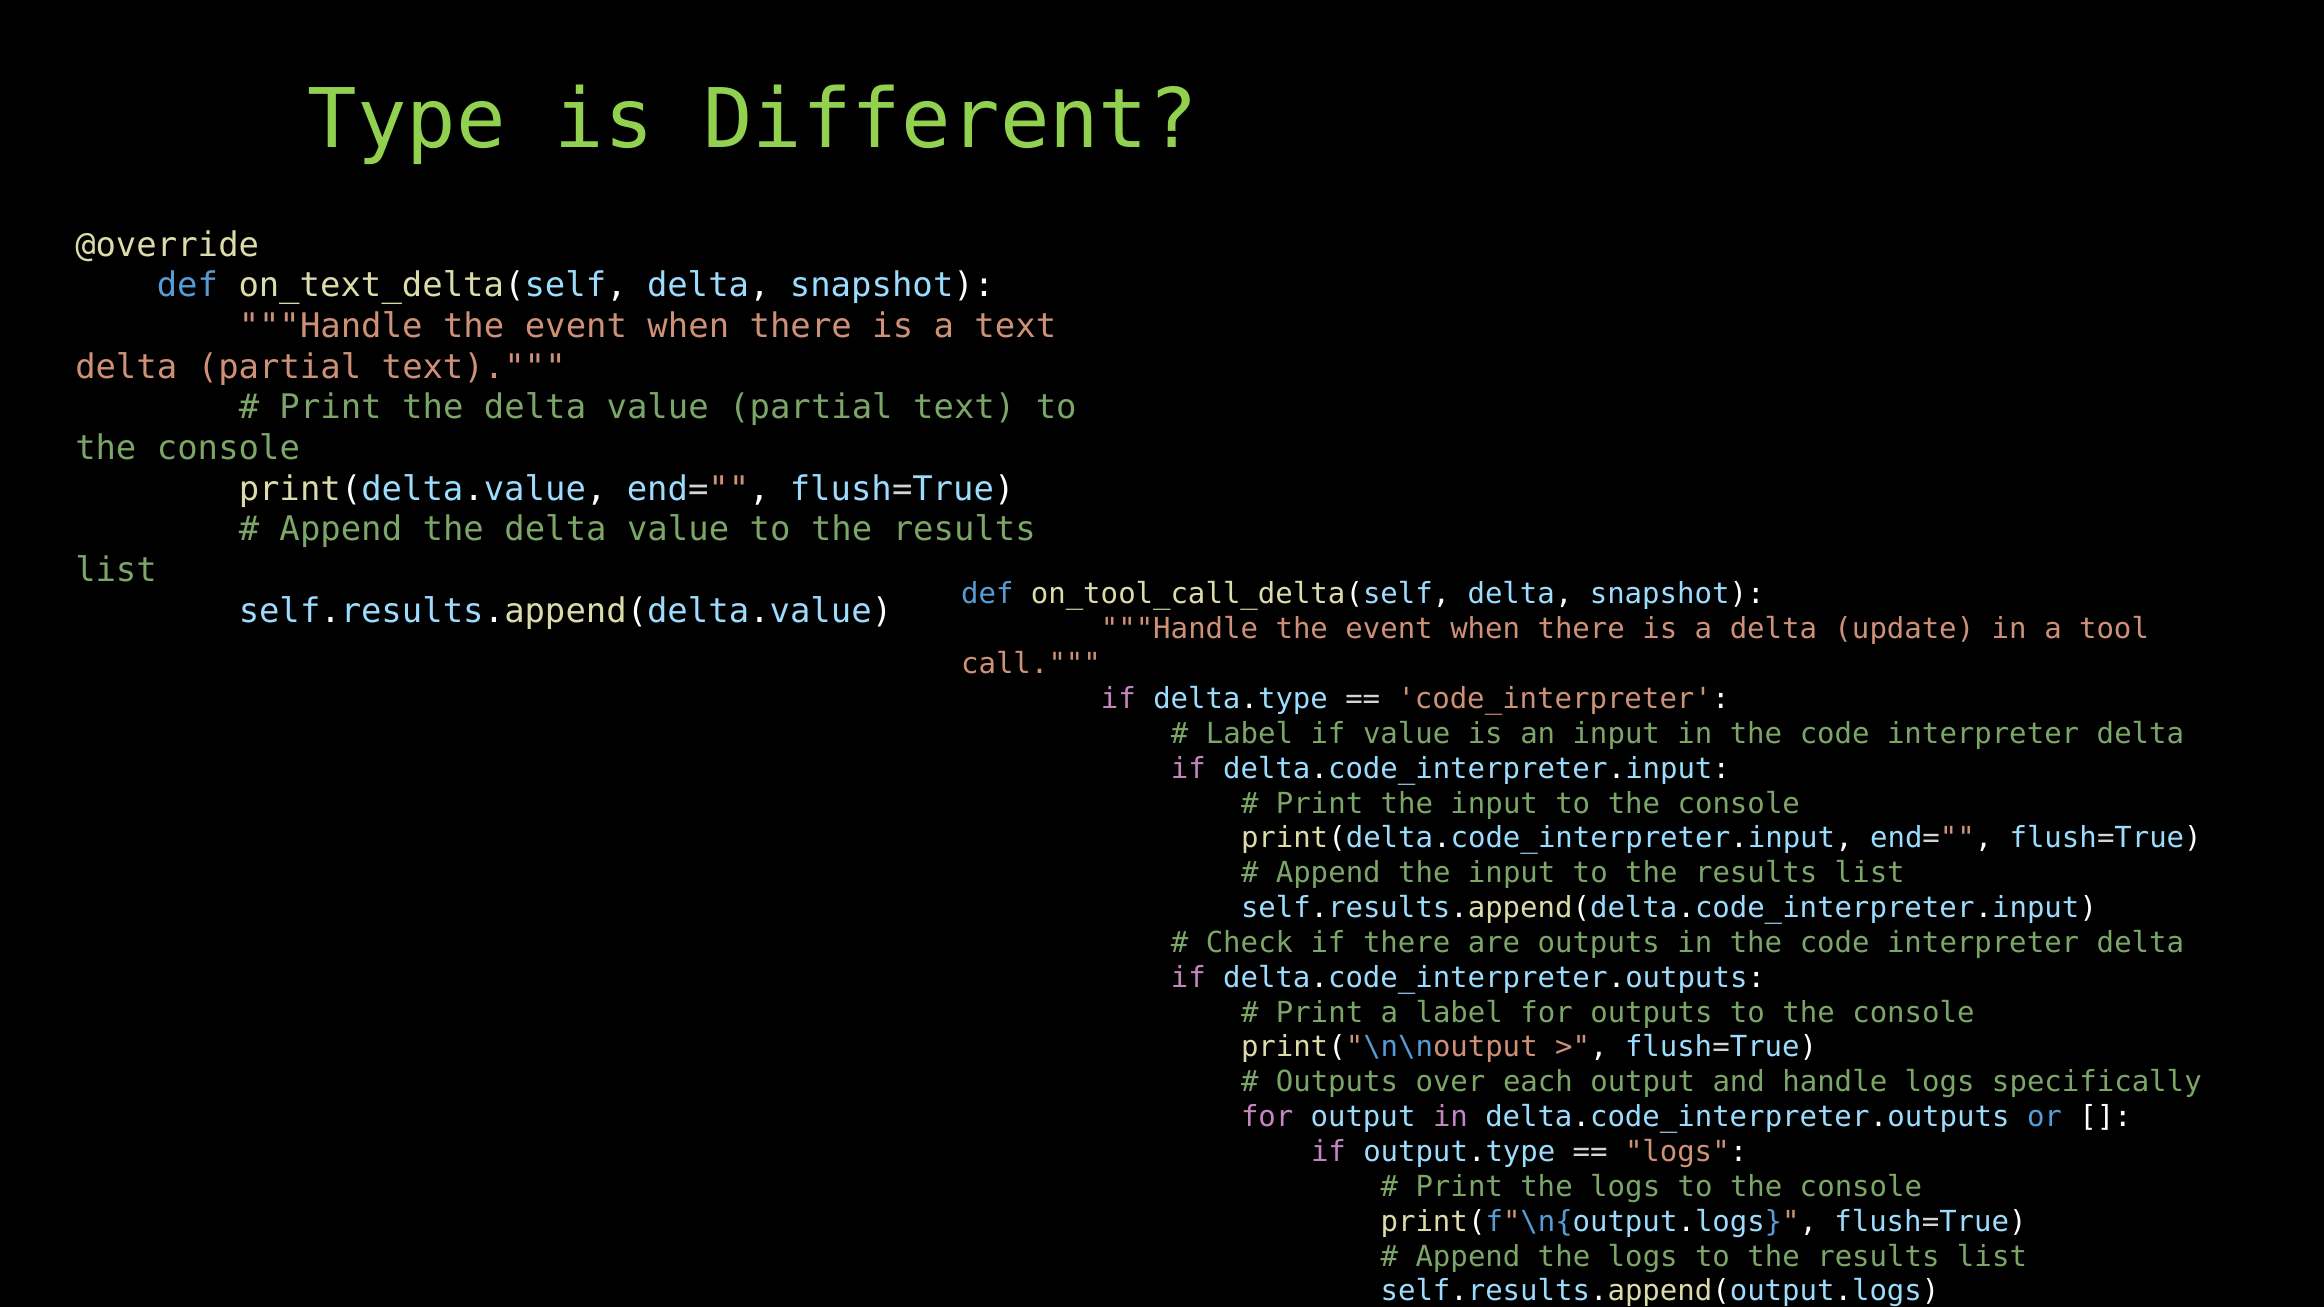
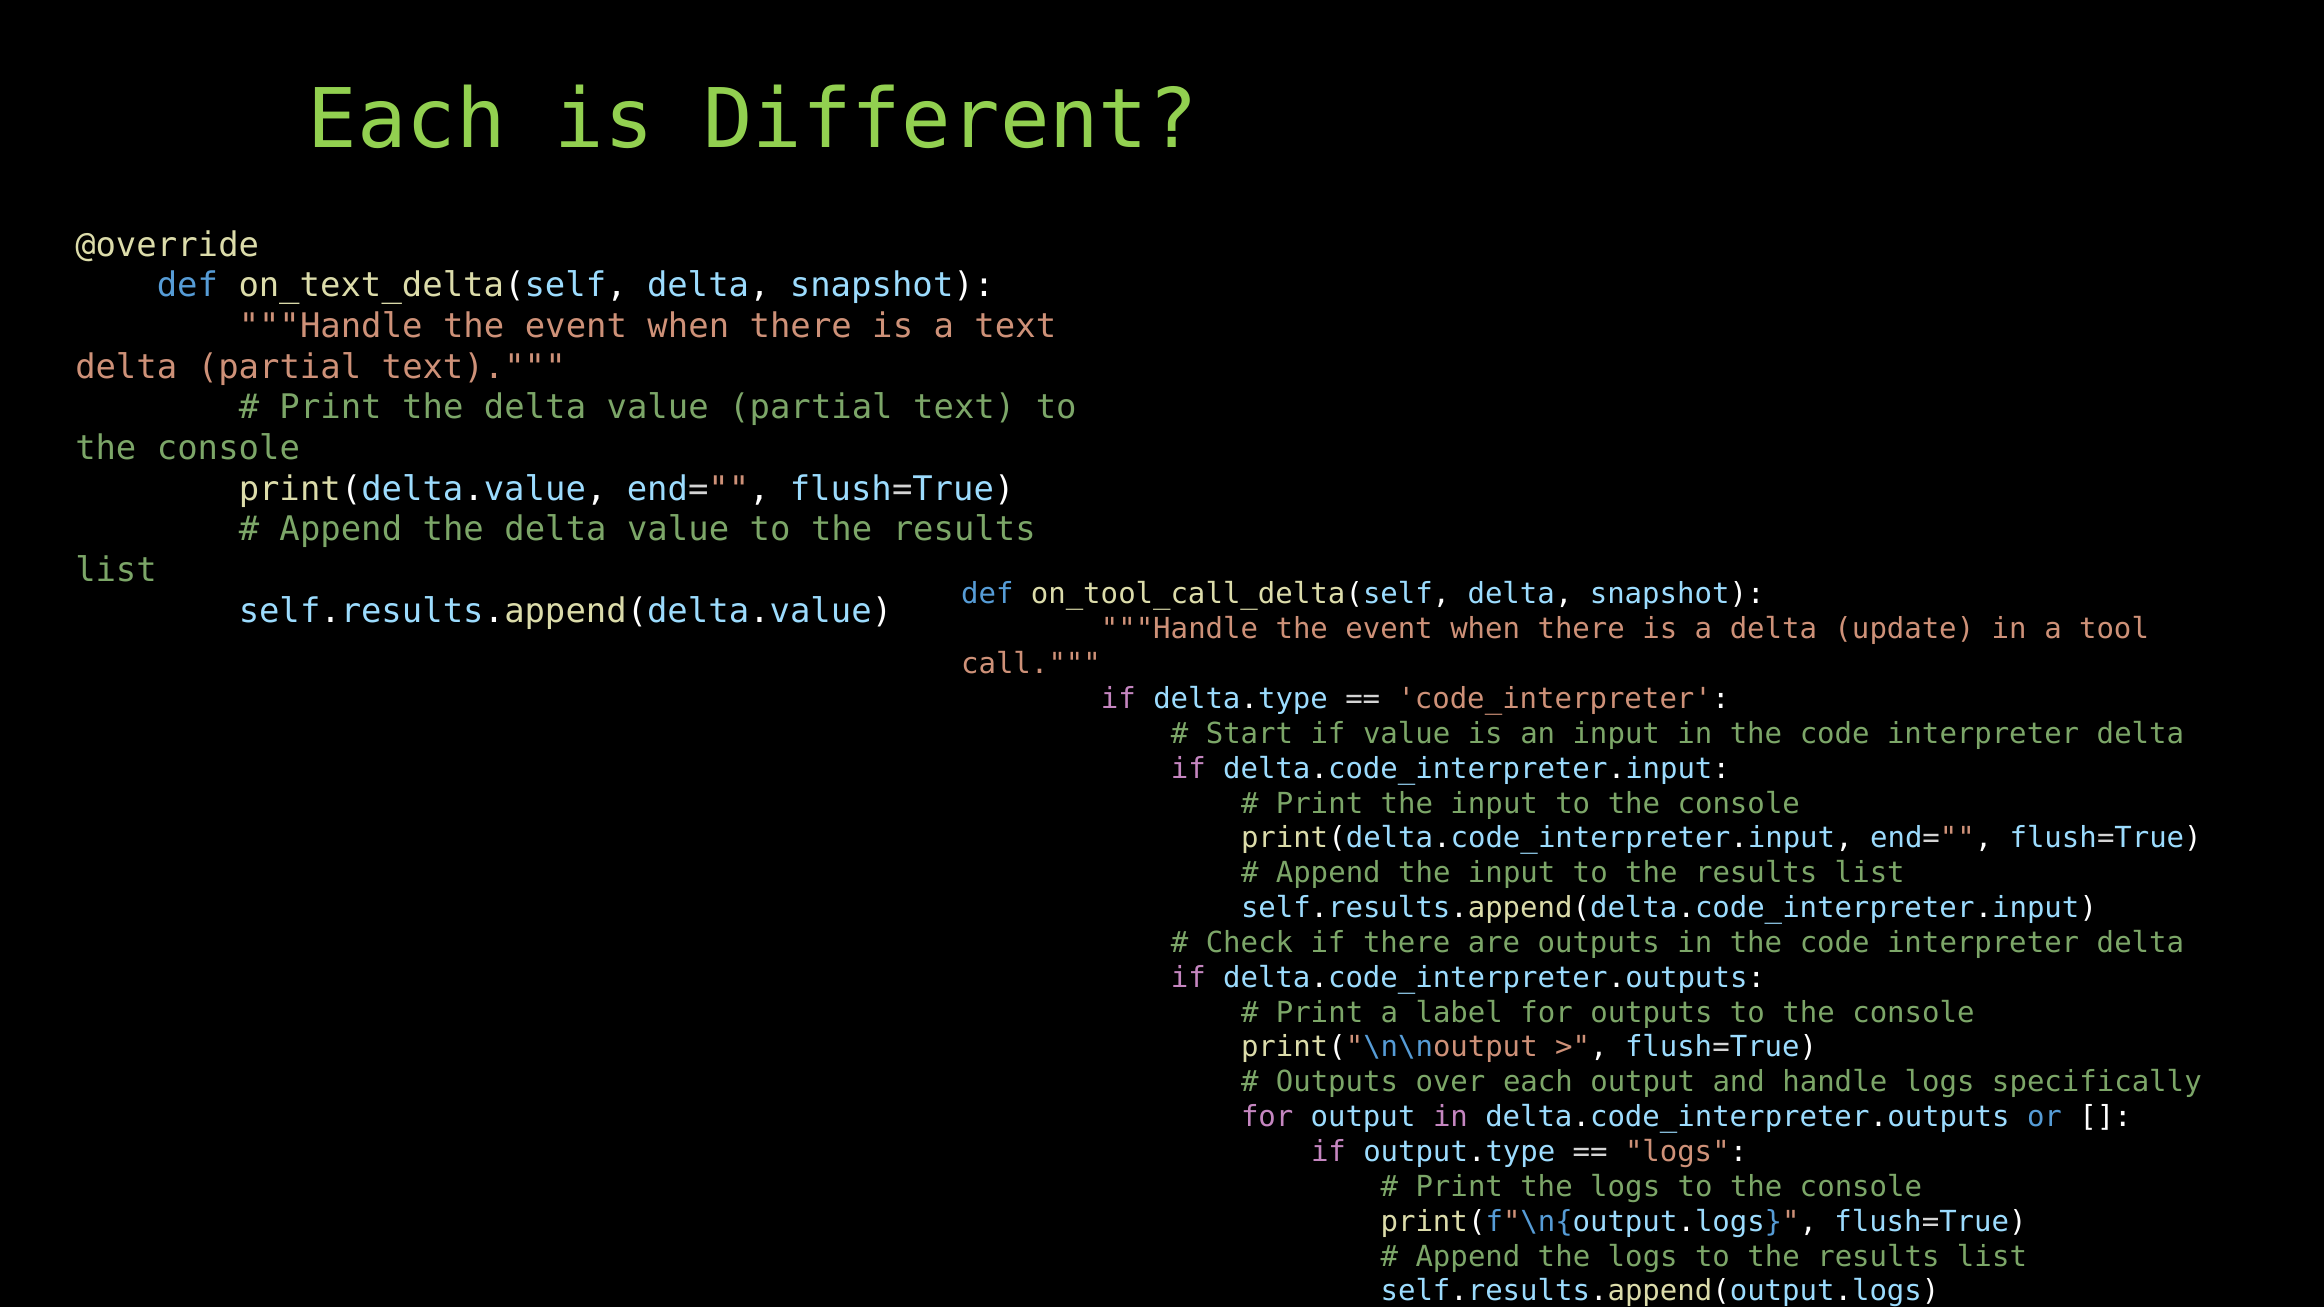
Type at (407, 121): Type -> Each
Label at (1249, 734): Label -> Start
